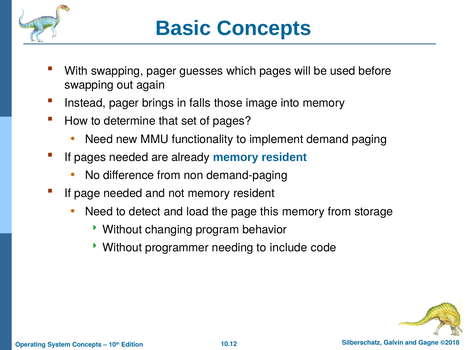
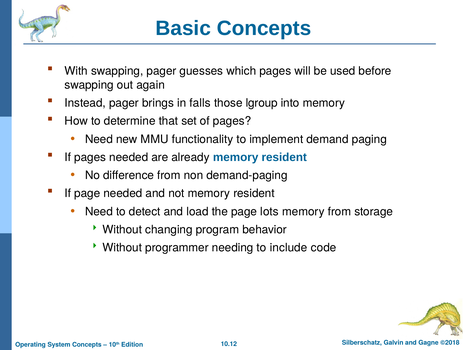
image: image -> lgroup
this: this -> lots
